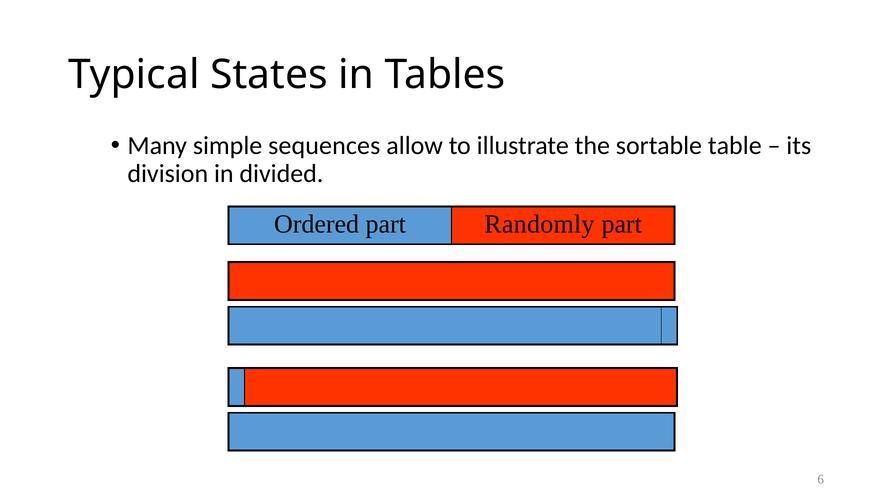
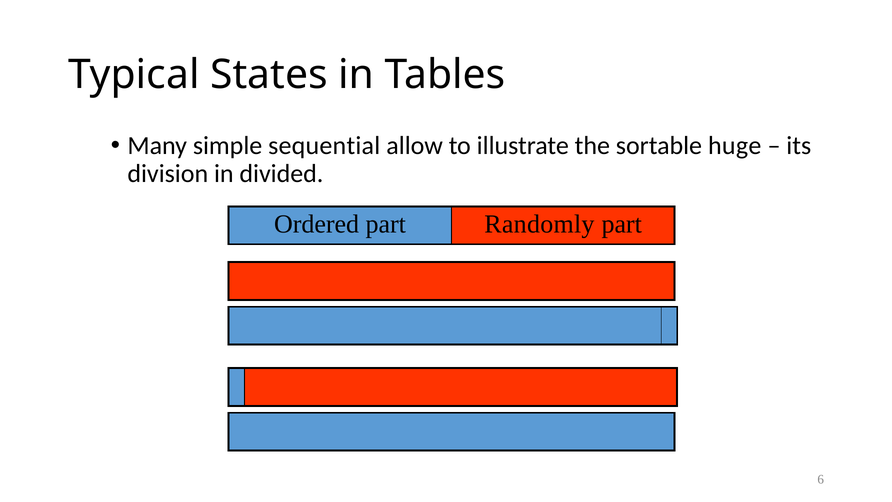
sequences: sequences -> sequential
table: table -> huge
